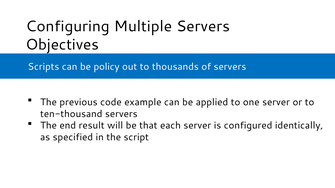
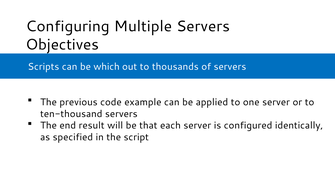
policy: policy -> which
